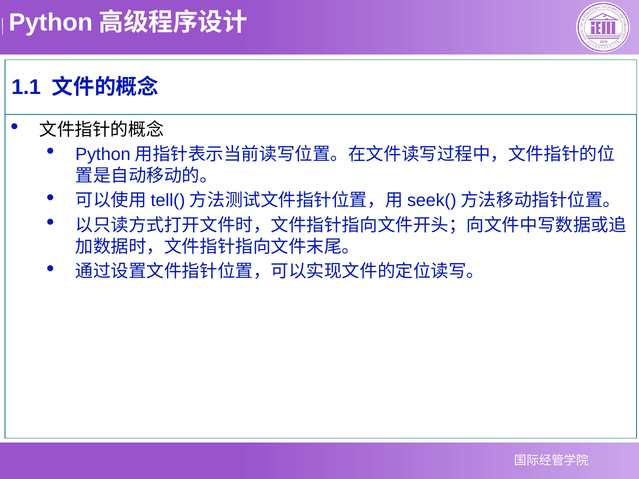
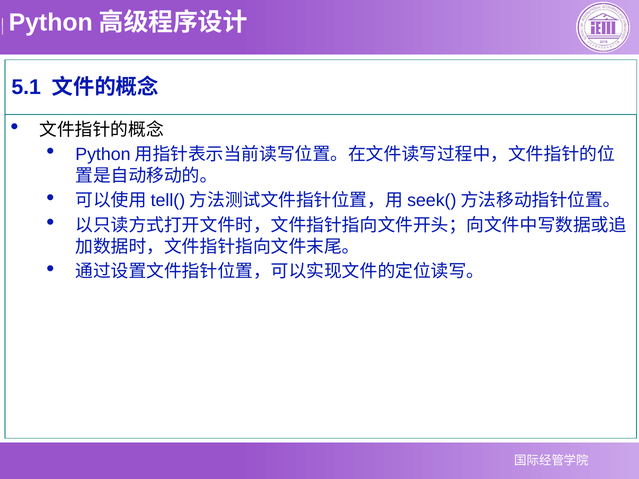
1.1: 1.1 -> 5.1
